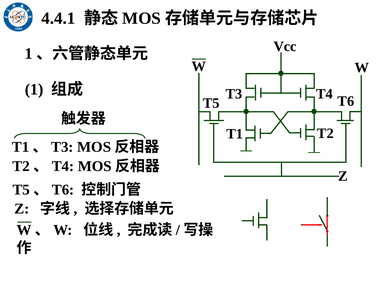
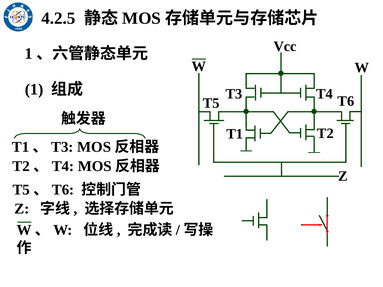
4.4.1: 4.4.1 -> 4.2.5
